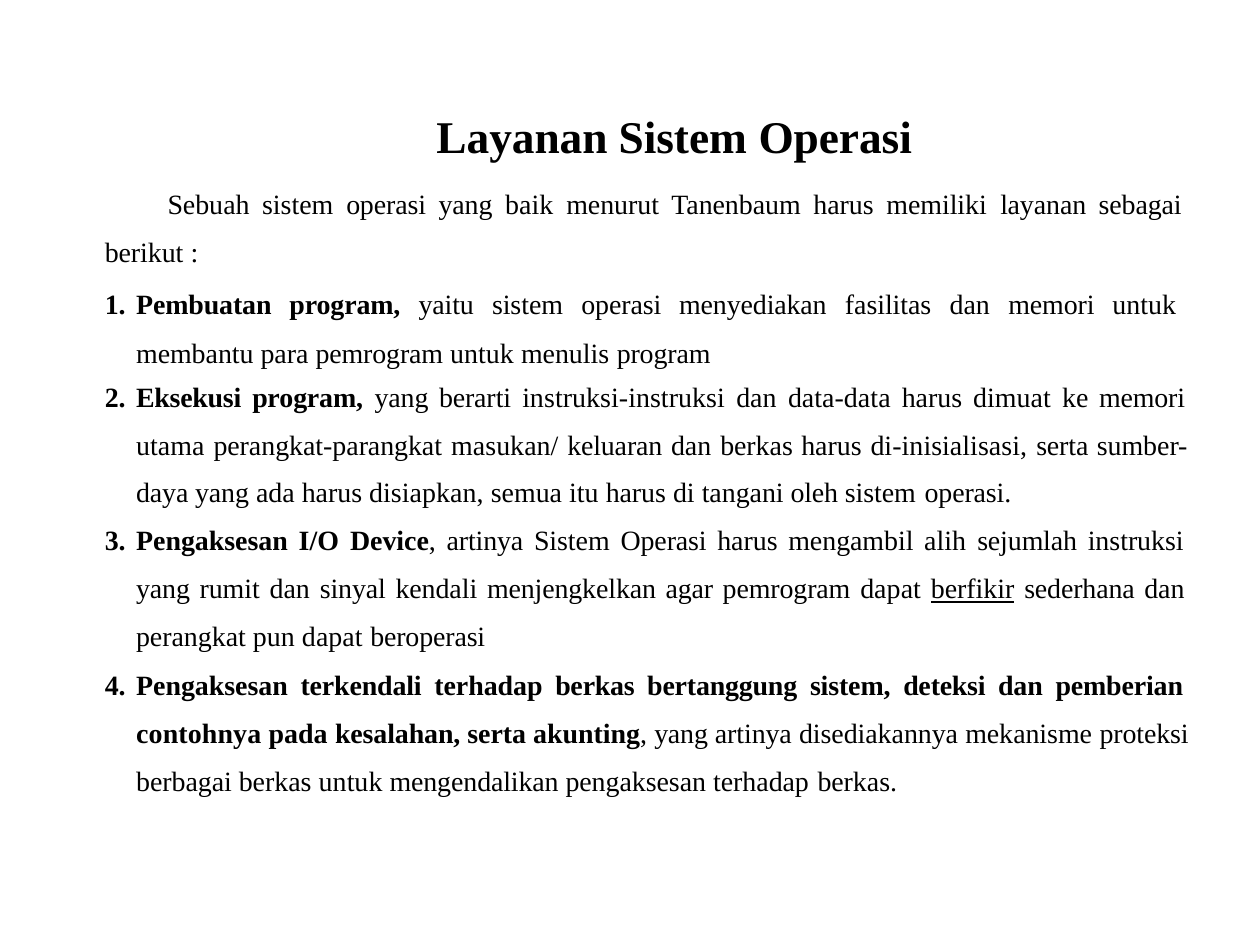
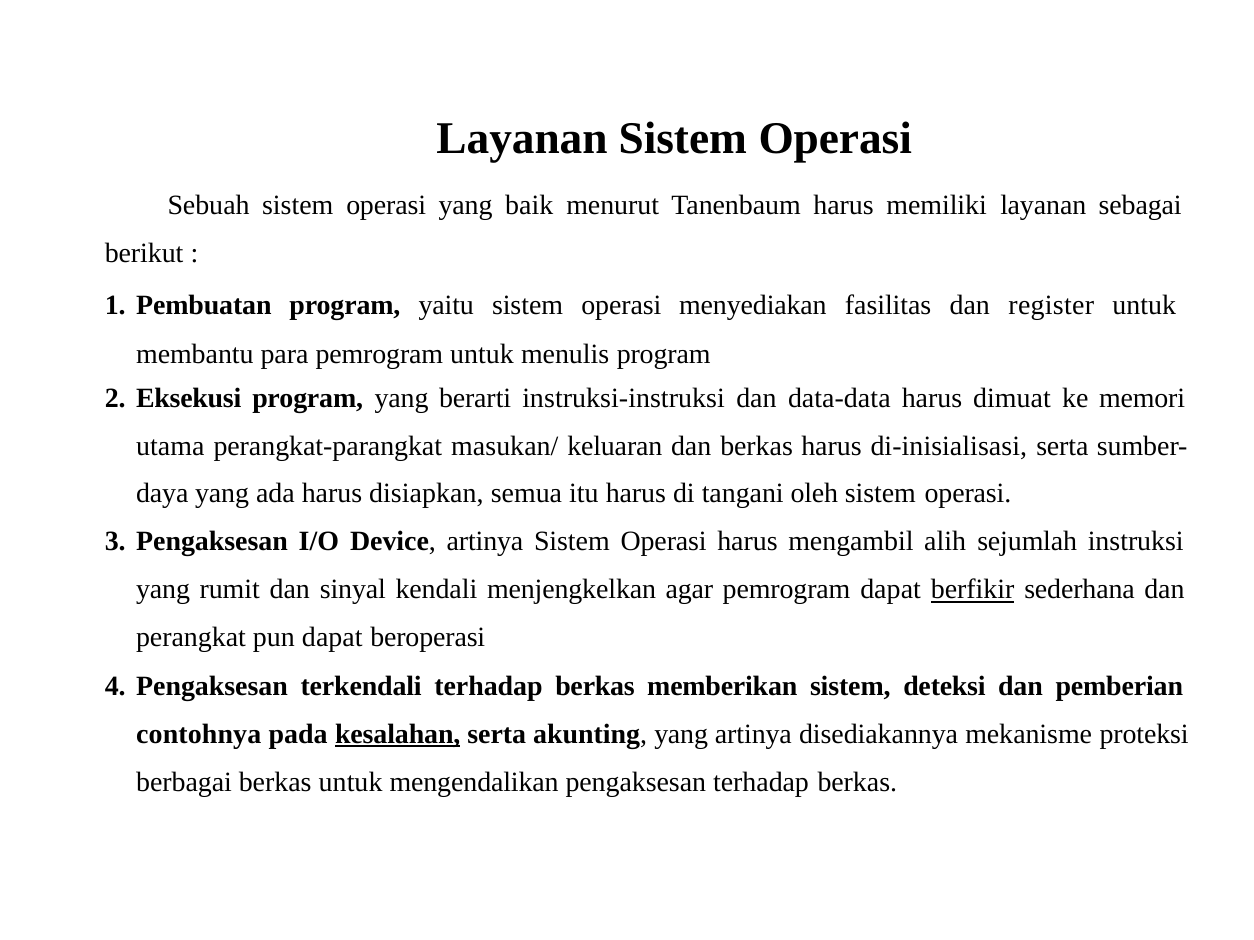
dan memori: memori -> register
bertanggung: bertanggung -> memberikan
kesalahan underline: none -> present
